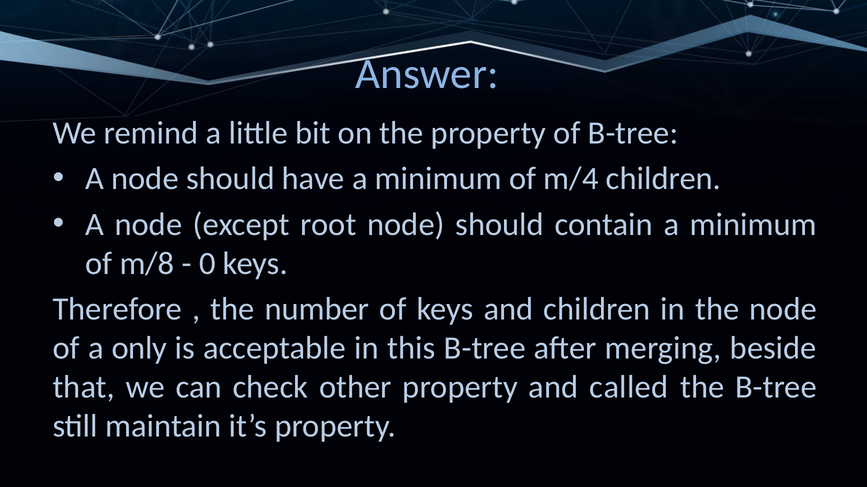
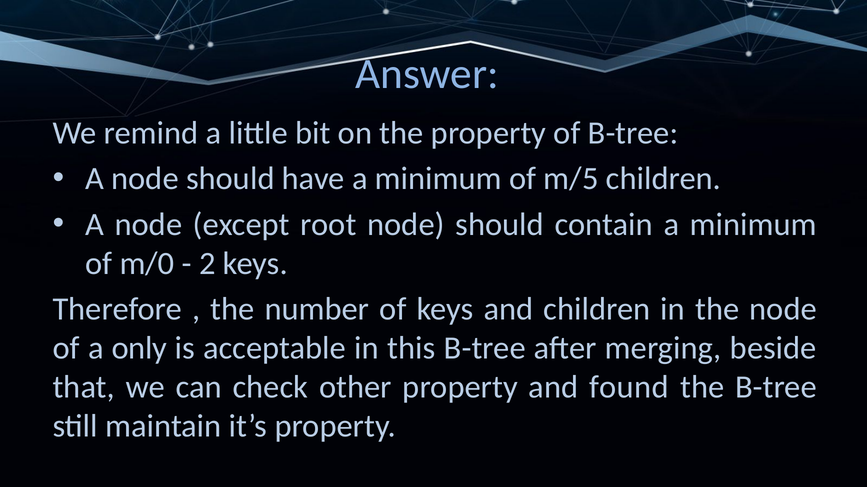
m/4: m/4 -> m/5
m/8: m/8 -> m/0
0: 0 -> 2
called: called -> found
